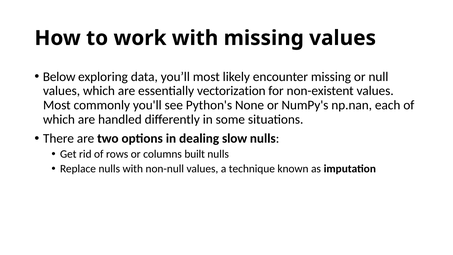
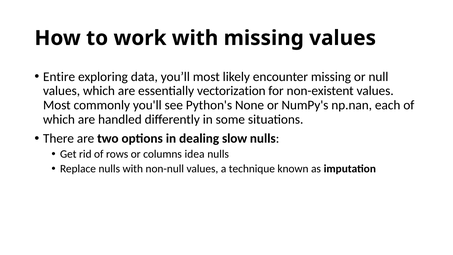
Below: Below -> Entire
built: built -> idea
